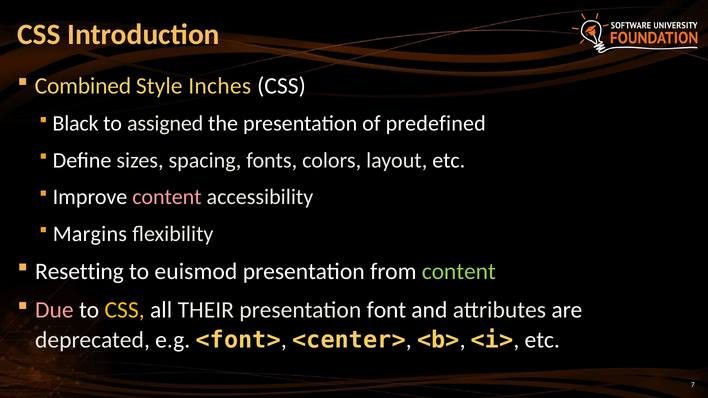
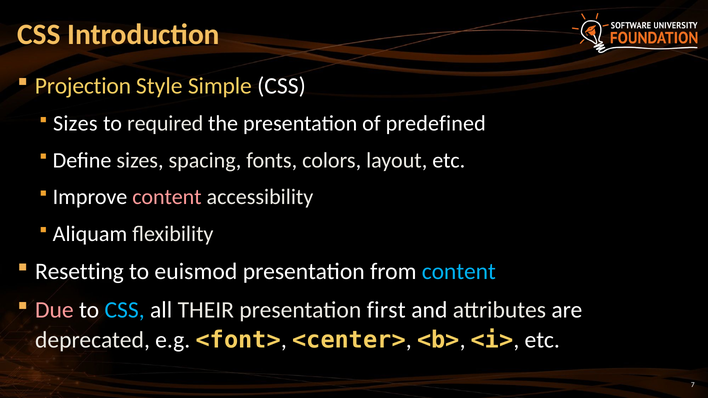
Combined: Combined -> Projection
Inches: Inches -> Simple
Black at (76, 124): Black -> Sizes
assigned: assigned -> required
Margins: Margins -> Aliquam
content at (459, 272) colour: light green -> light blue
CSS at (125, 310) colour: yellow -> light blue
font: font -> first
